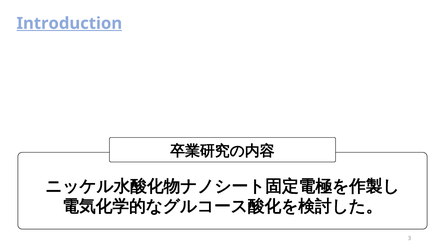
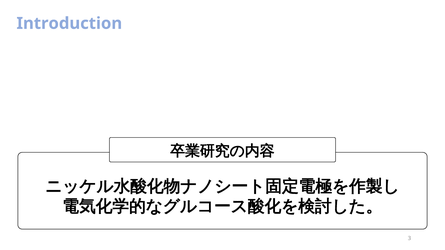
Introduction underline: present -> none
